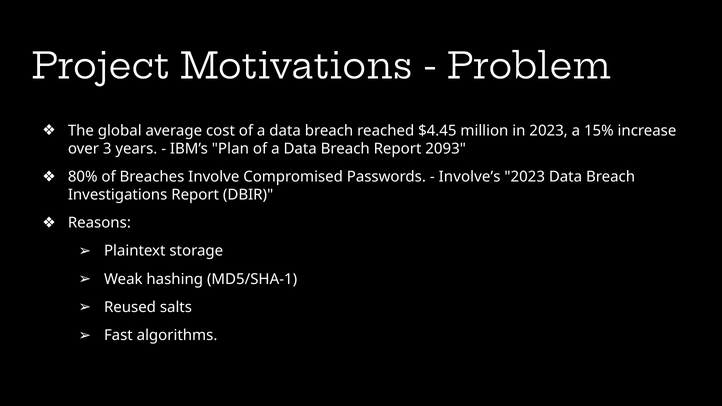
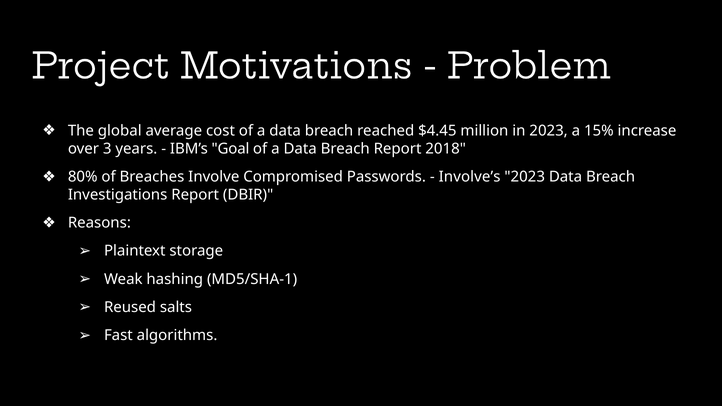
Plan: Plan -> Goal
2093: 2093 -> 2018
